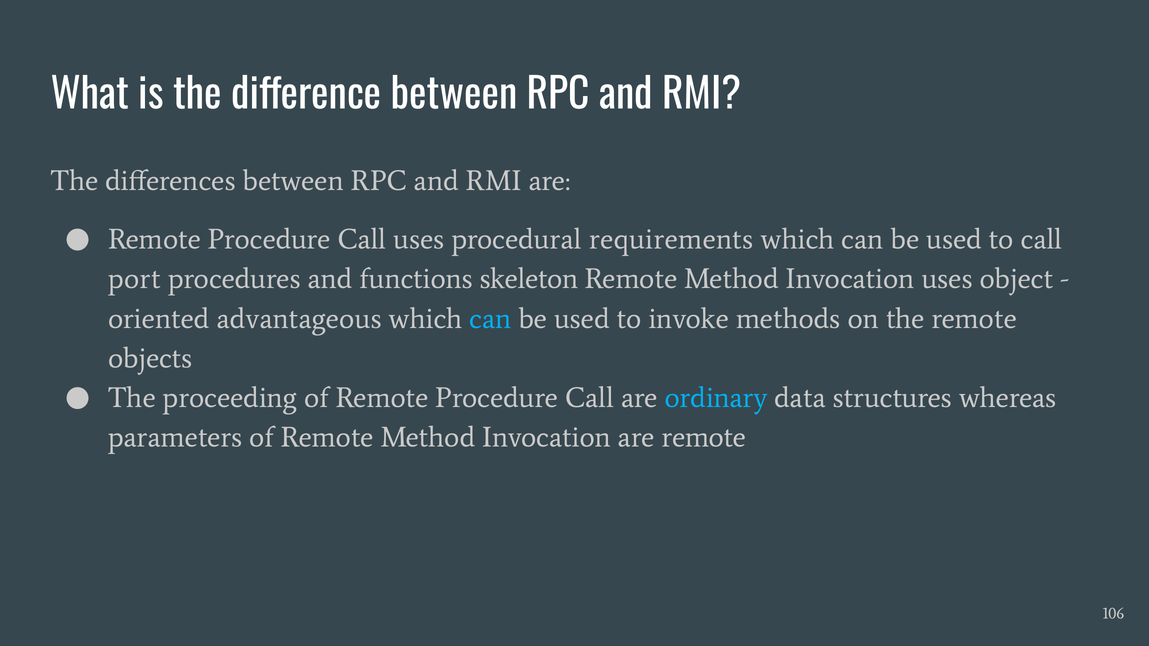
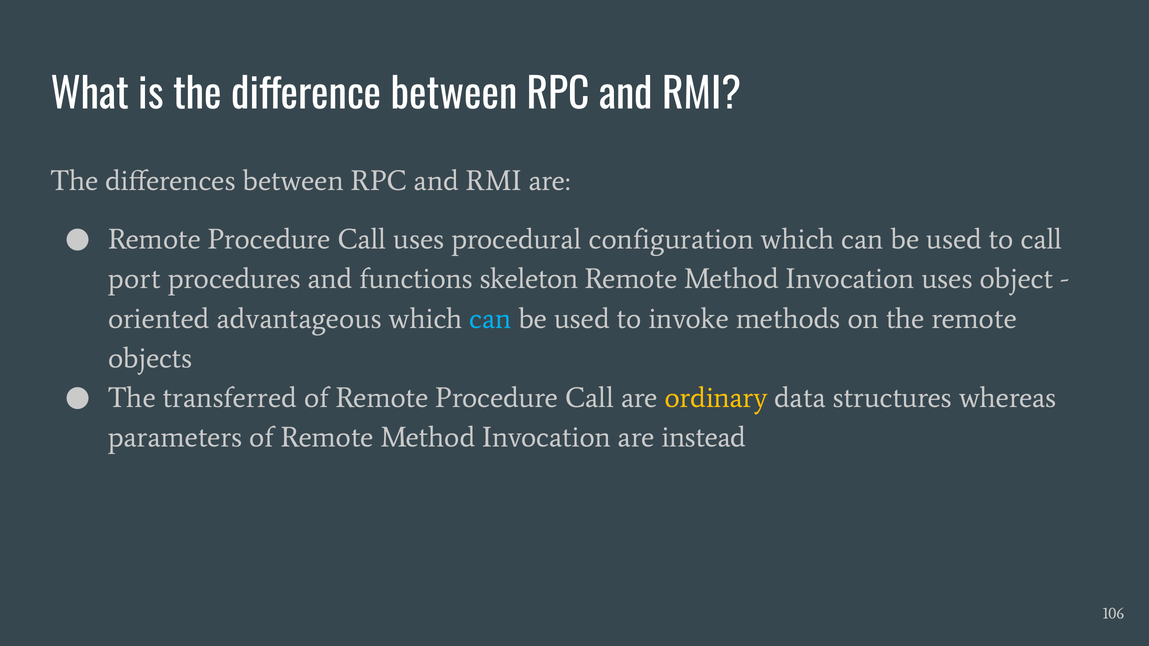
requirements: requirements -> configuration
proceeding: proceeding -> transferred
ordinary colour: light blue -> yellow
are remote: remote -> instead
